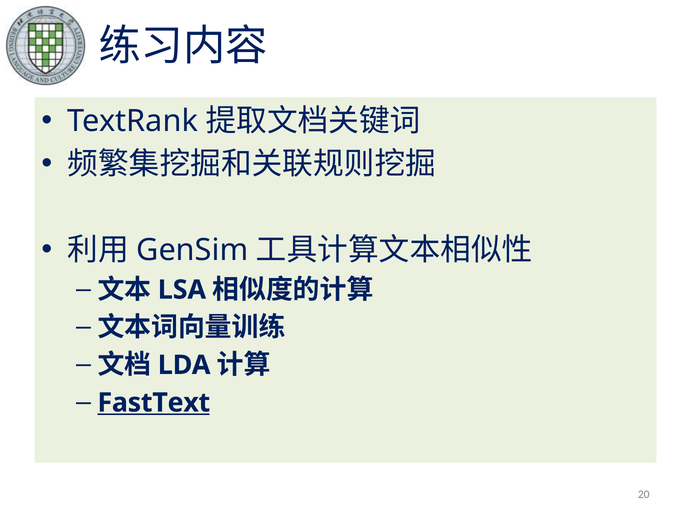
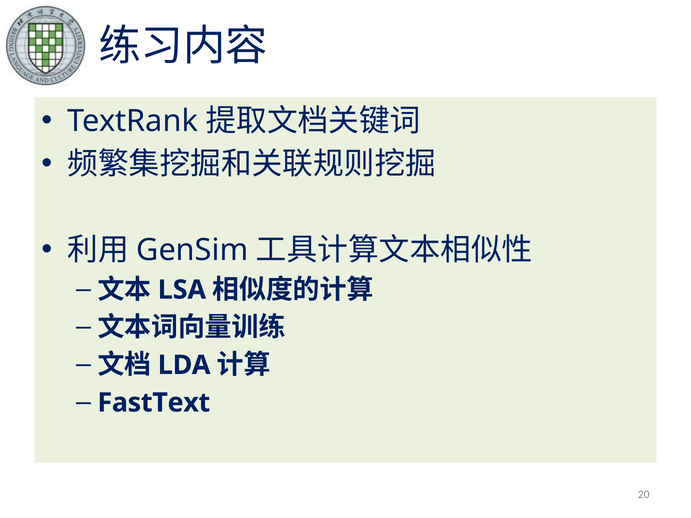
FastText underline: present -> none
